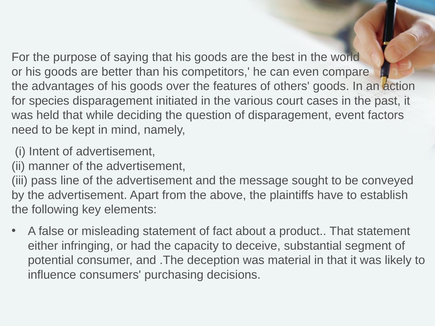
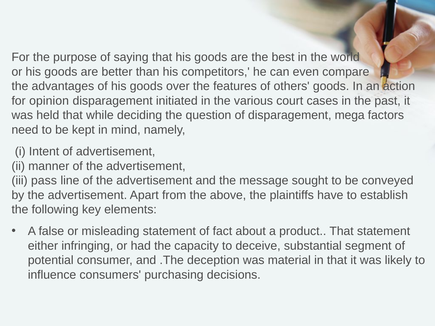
species: species -> opinion
event: event -> mega
